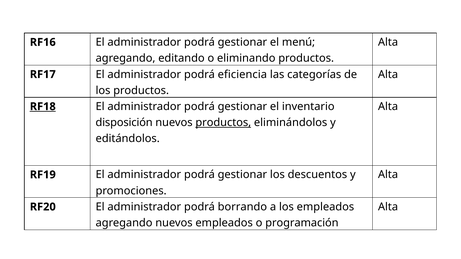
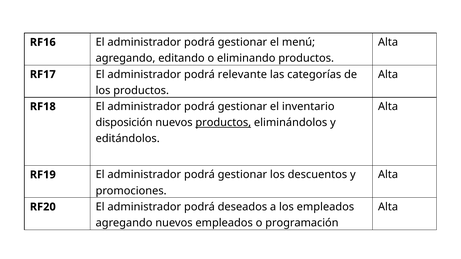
eficiencia: eficiencia -> relevante
RF18 underline: present -> none
borrando: borrando -> deseados
